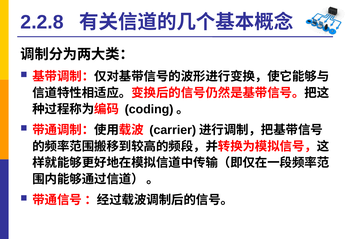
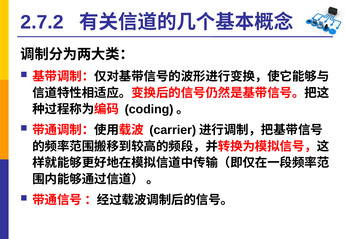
2.2.8: 2.2.8 -> 2.7.2
